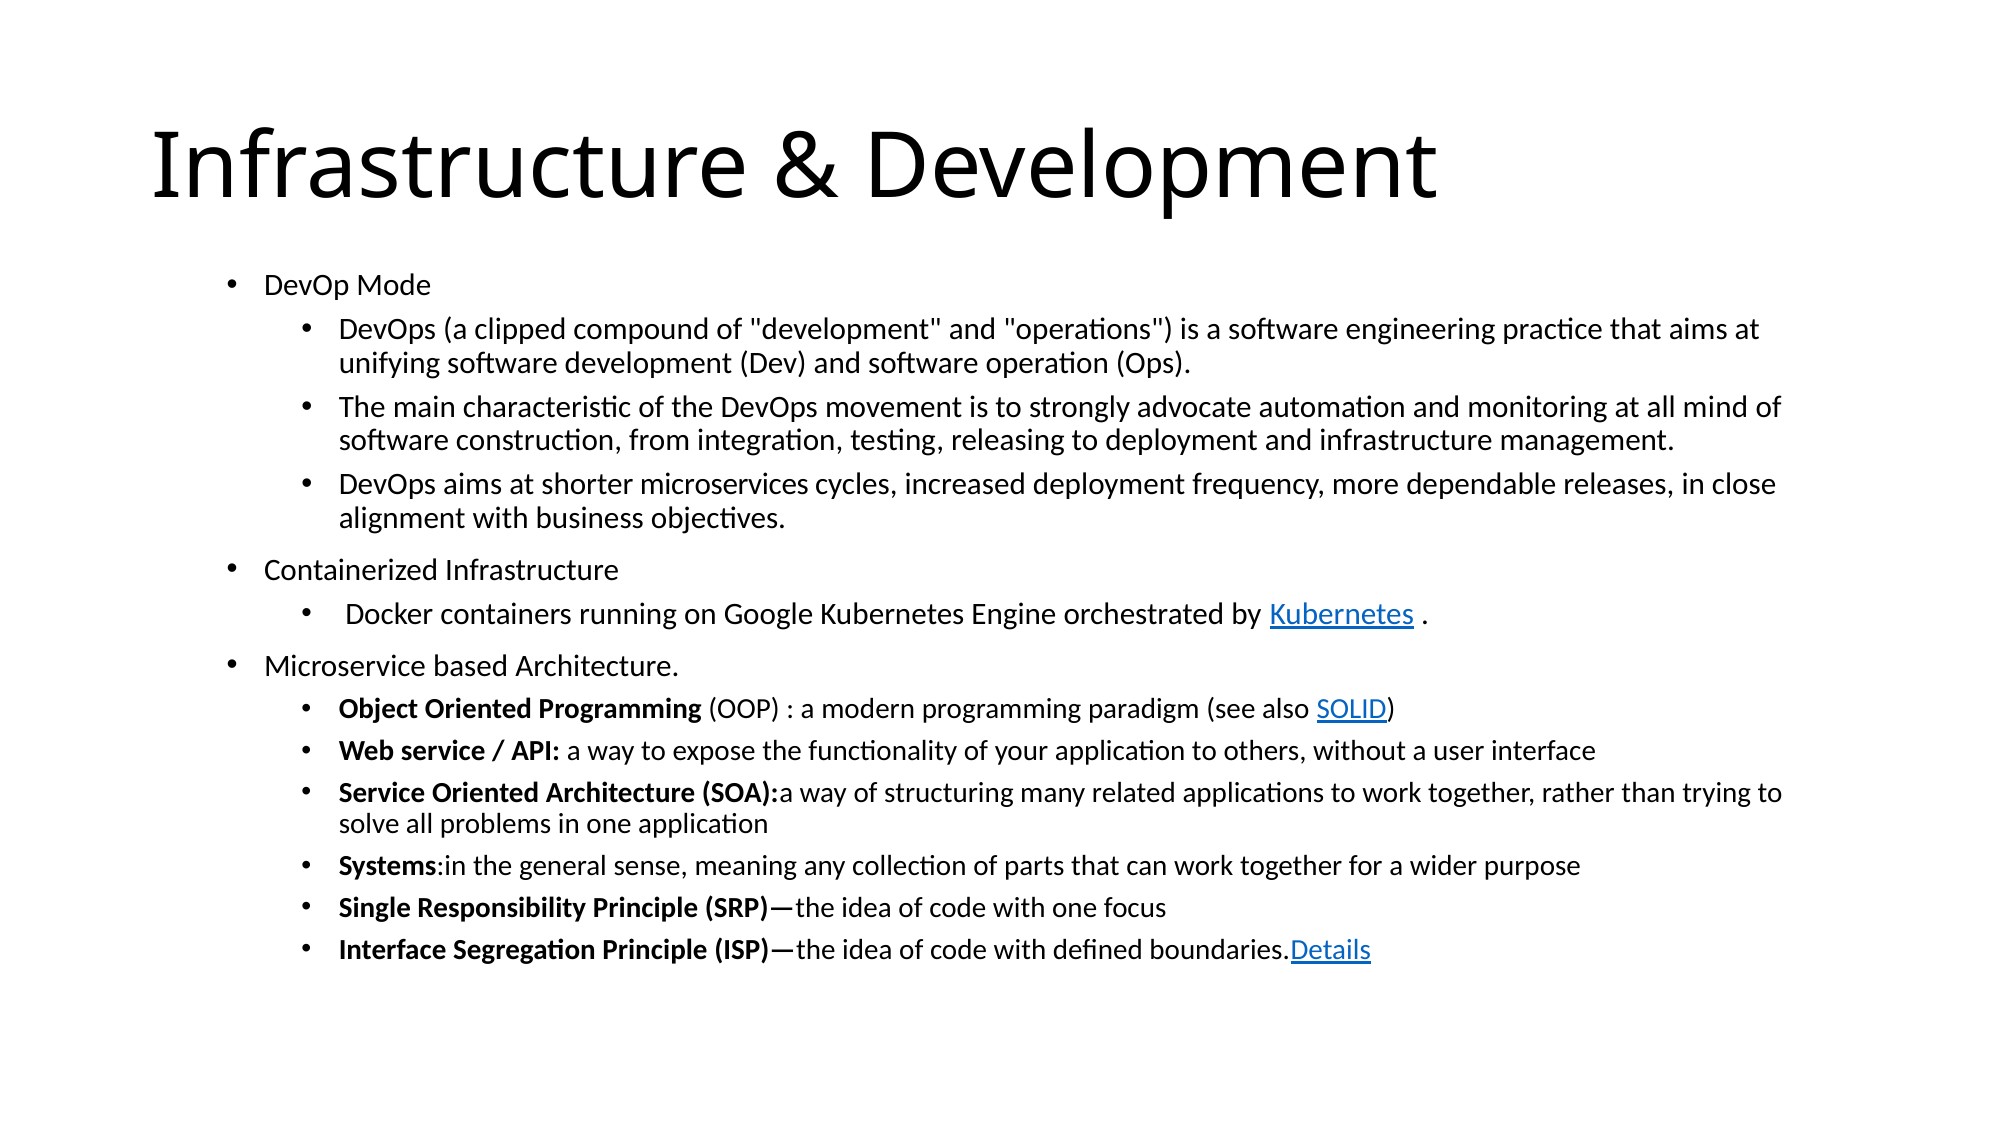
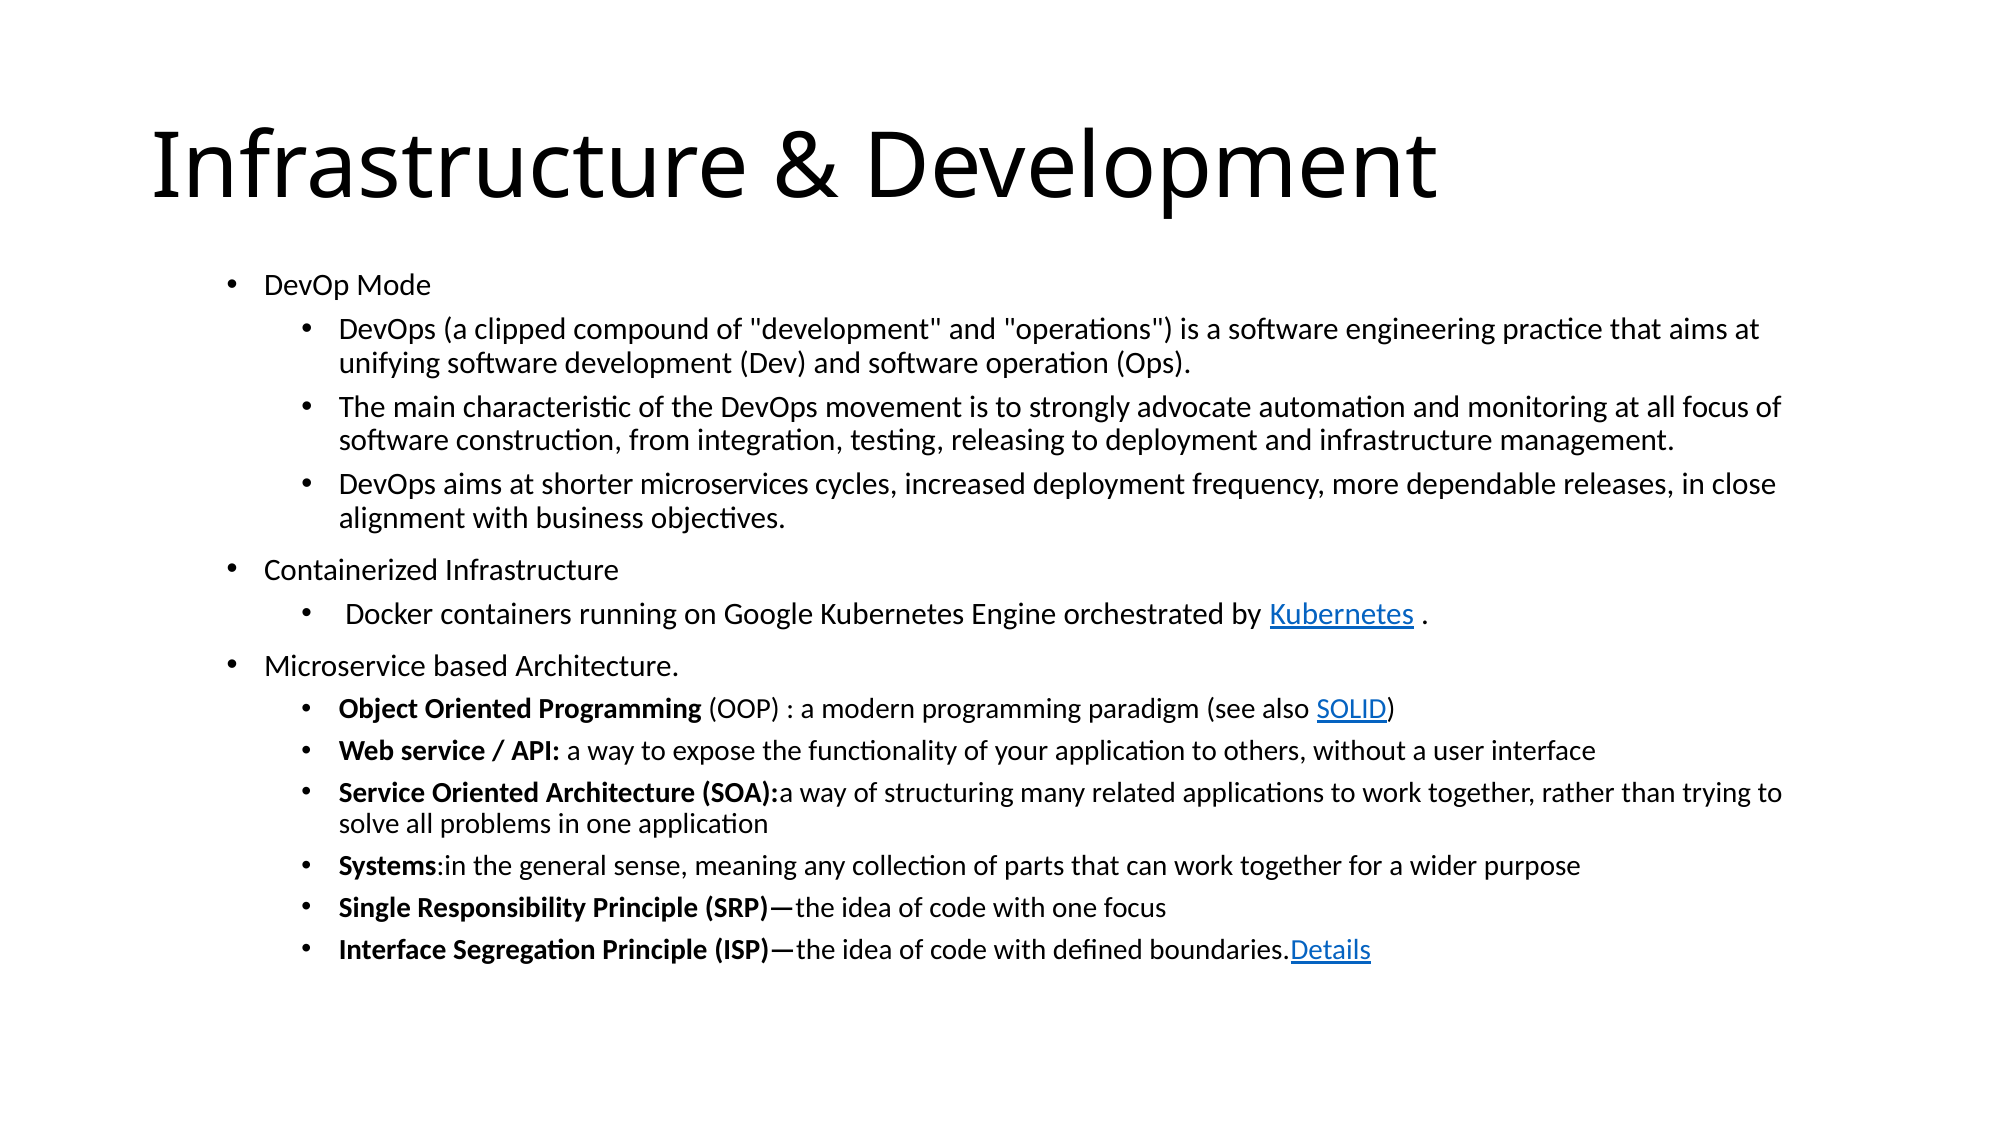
all mind: mind -> focus
